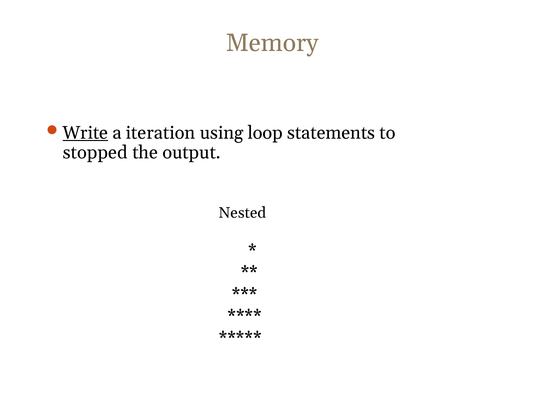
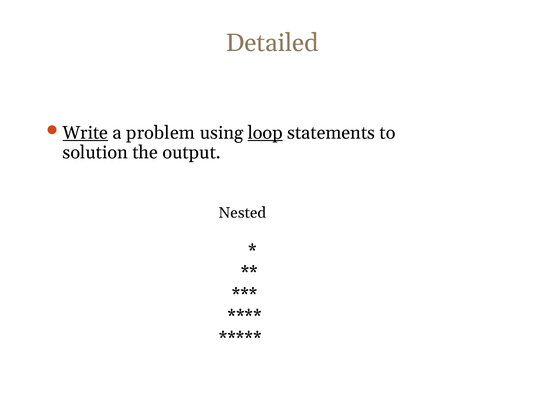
Memory: Memory -> Detailed
iteration: iteration -> problem
loop underline: none -> present
stopped: stopped -> solution
